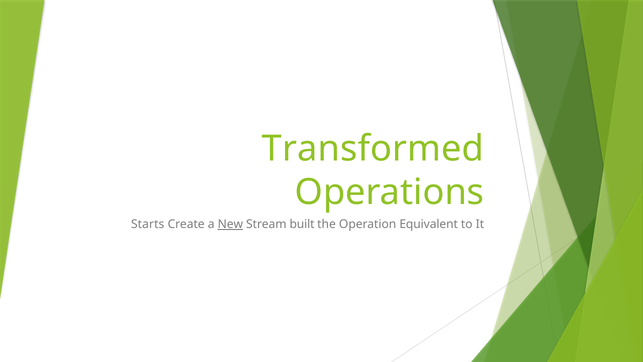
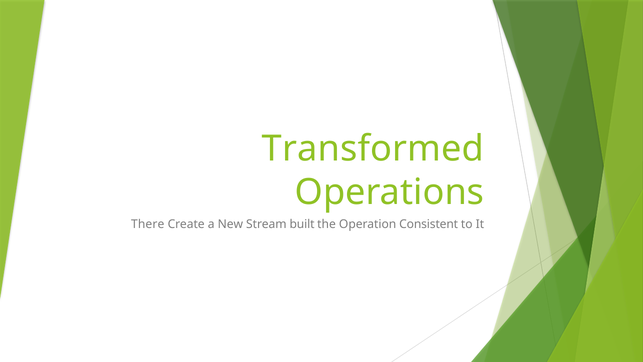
Starts: Starts -> There
New underline: present -> none
Equivalent: Equivalent -> Consistent
